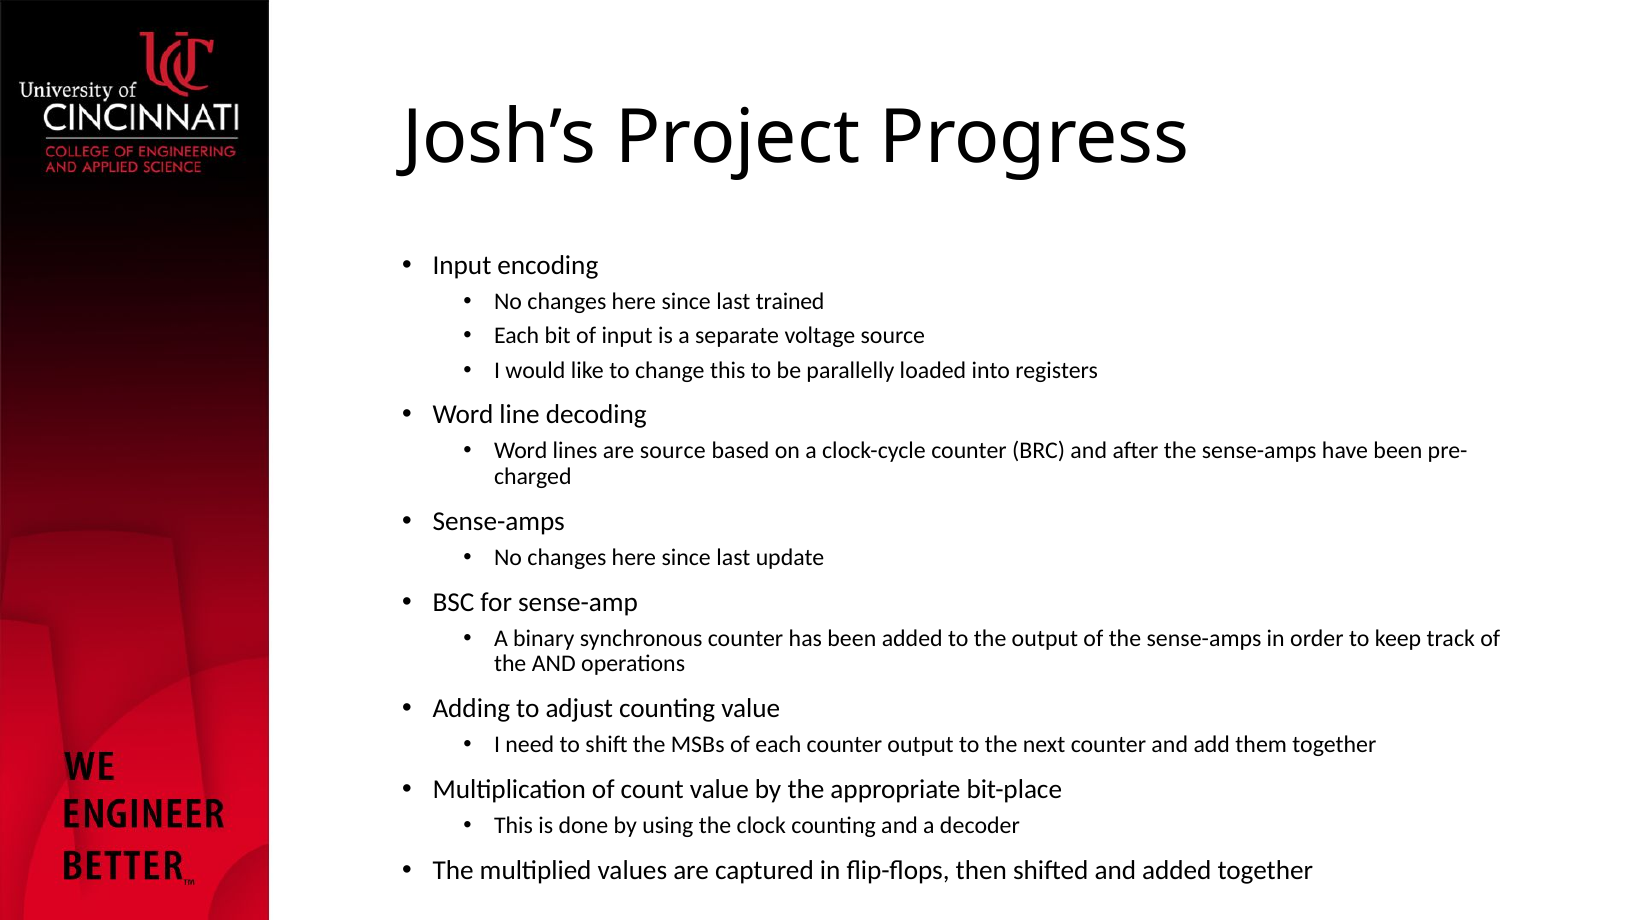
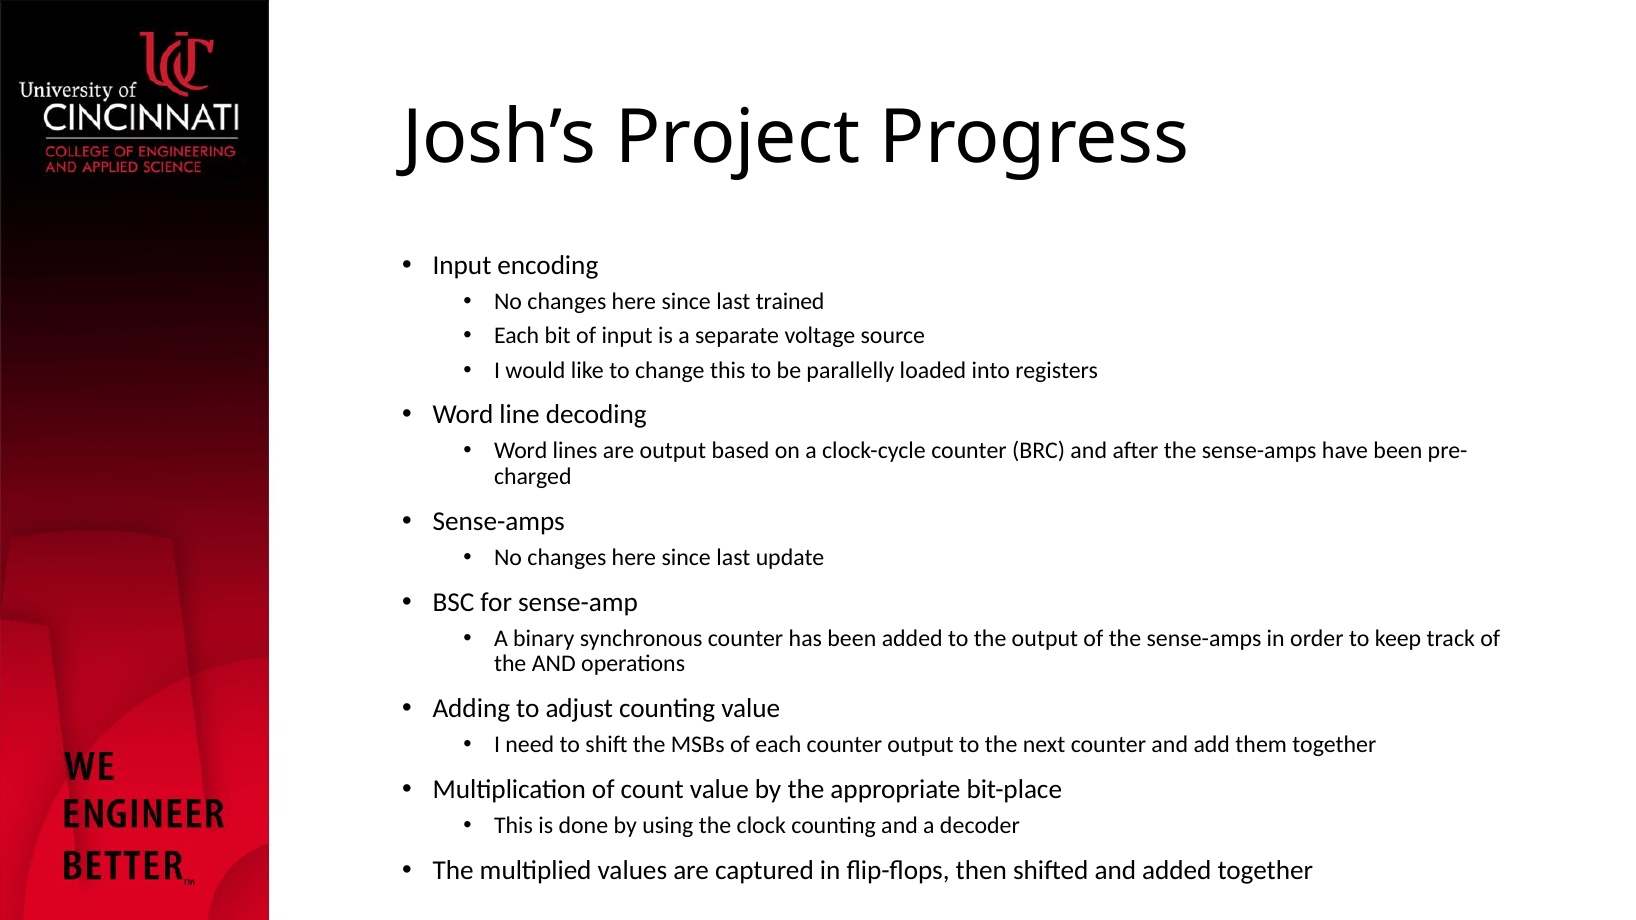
are source: source -> output
